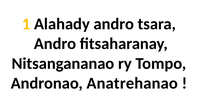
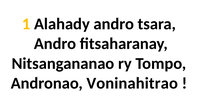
Anatrehanao: Anatrehanao -> Voninahitrao
